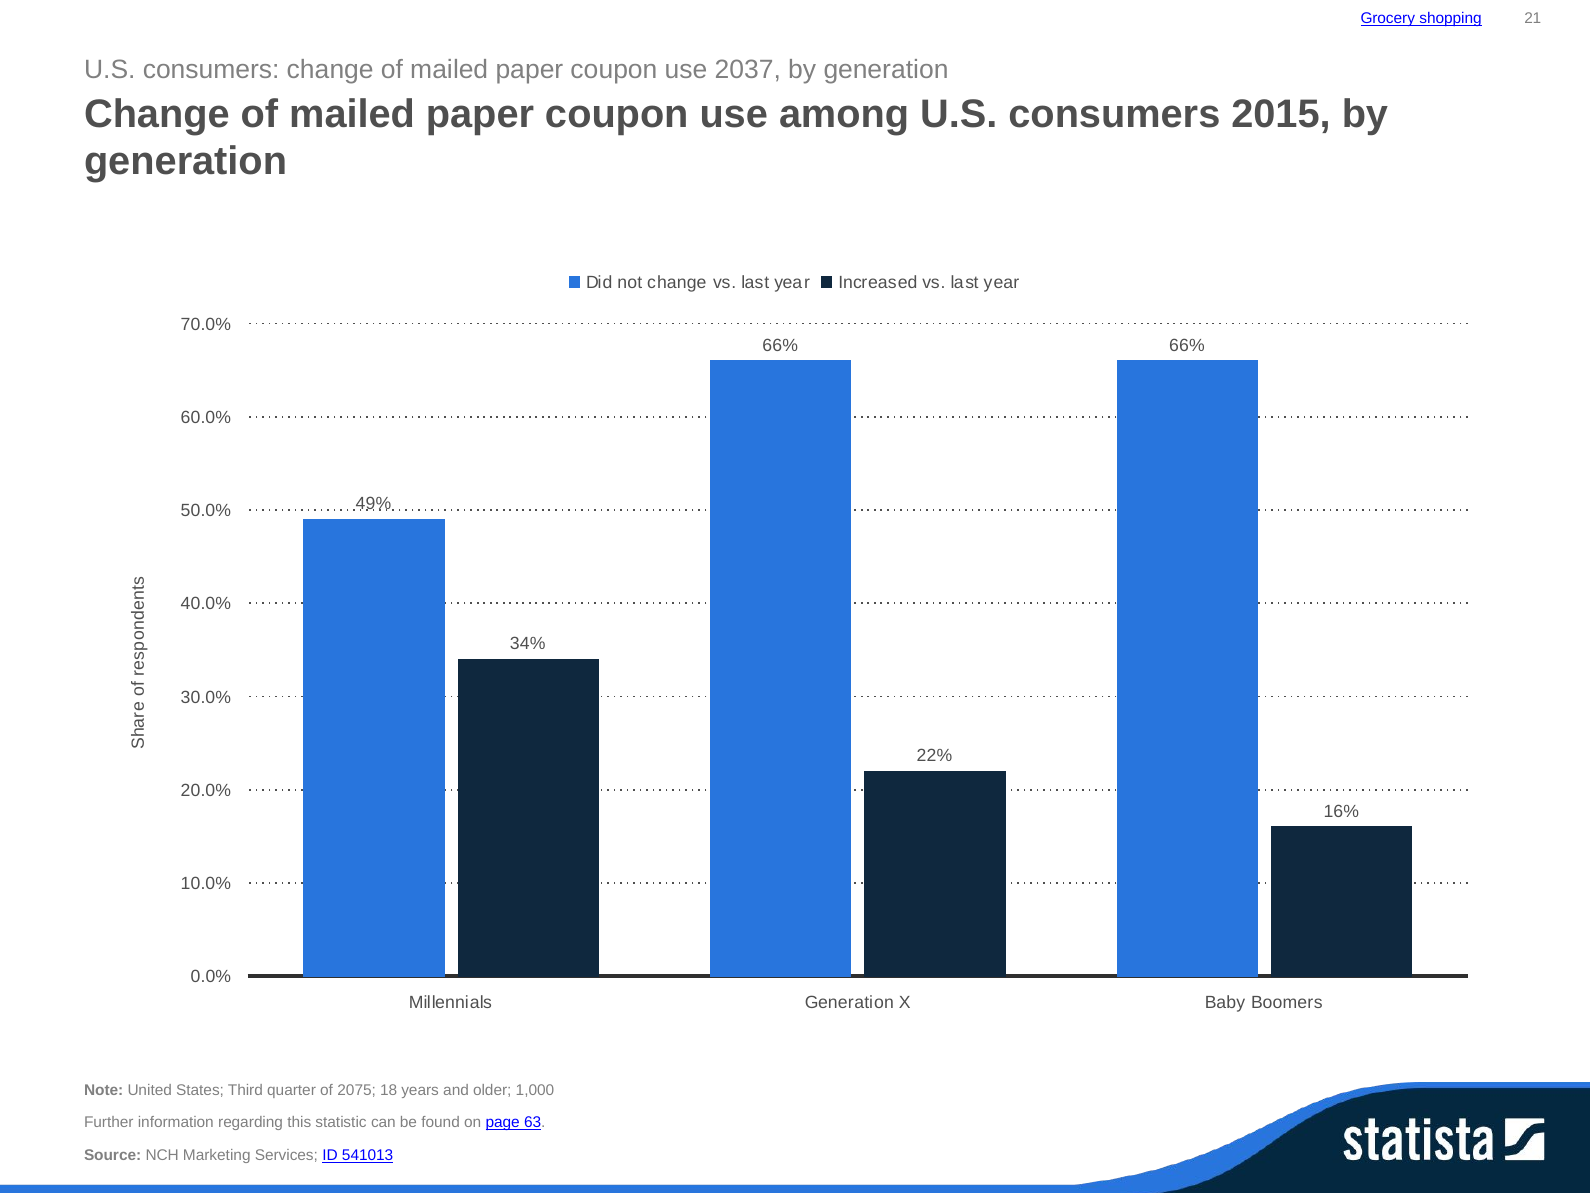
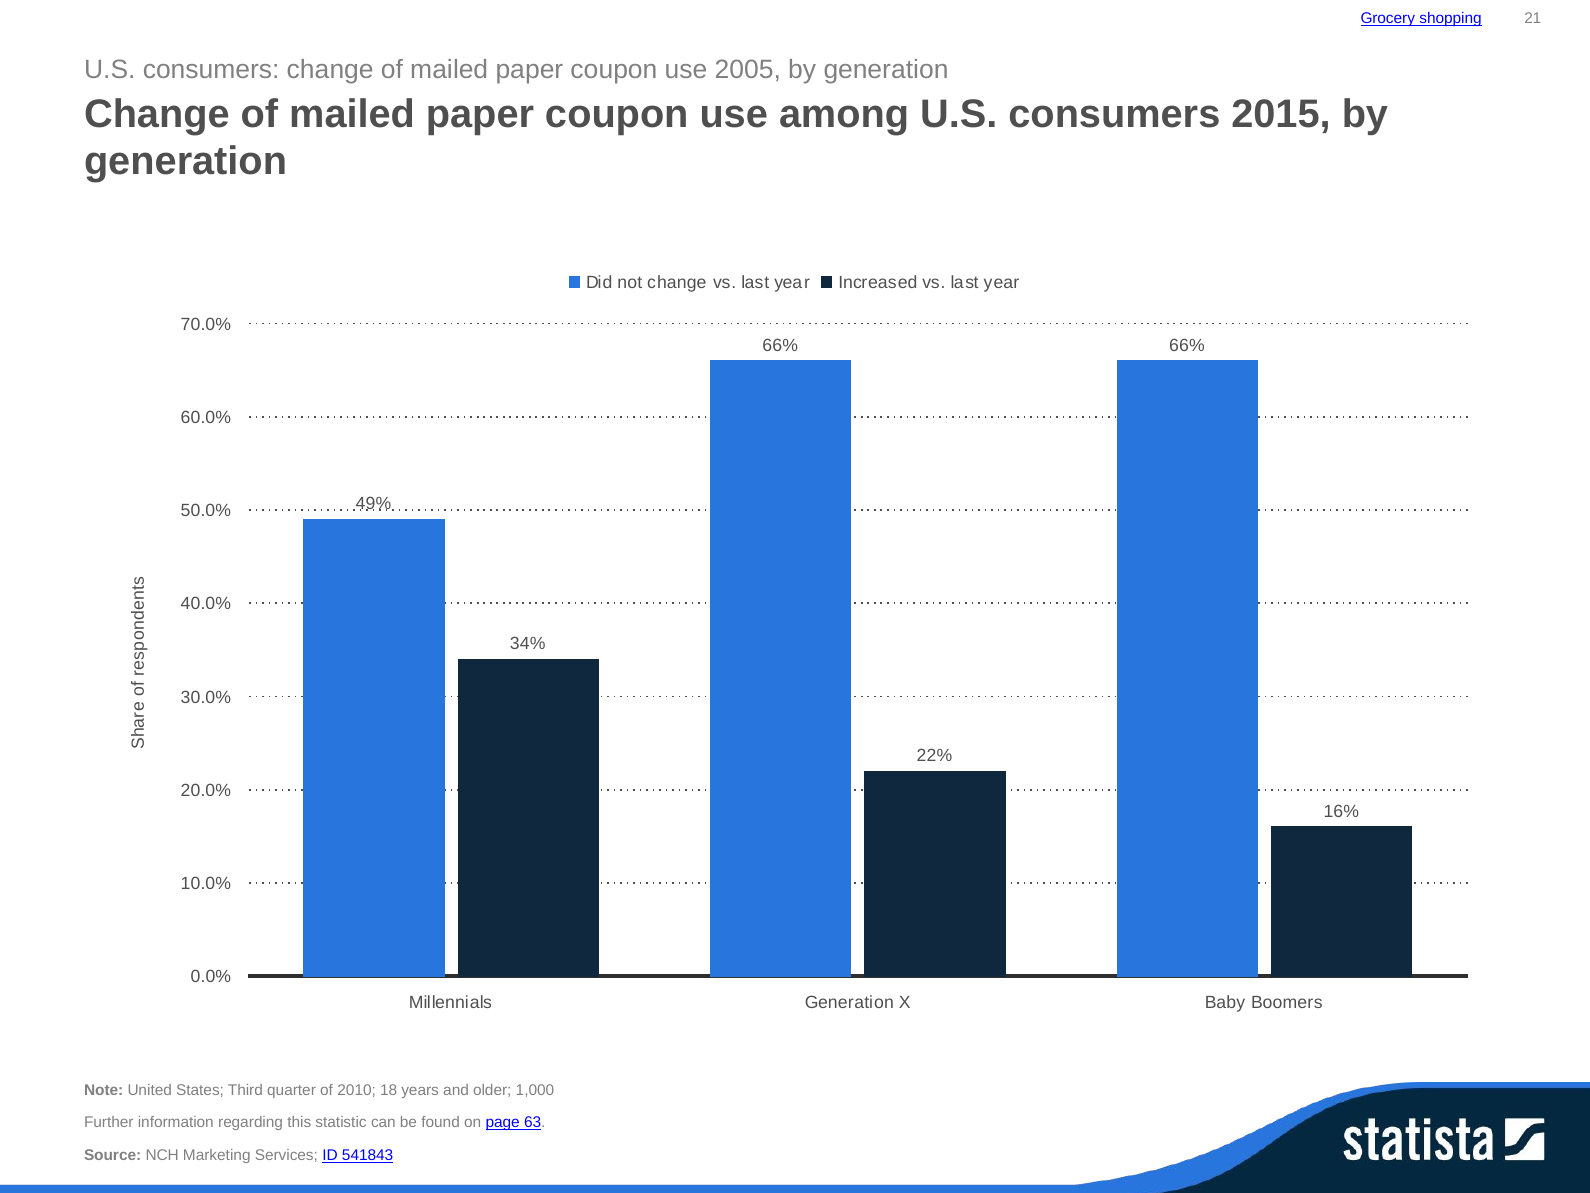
2037: 2037 -> 2005
2075: 2075 -> 2010
541013: 541013 -> 541843
